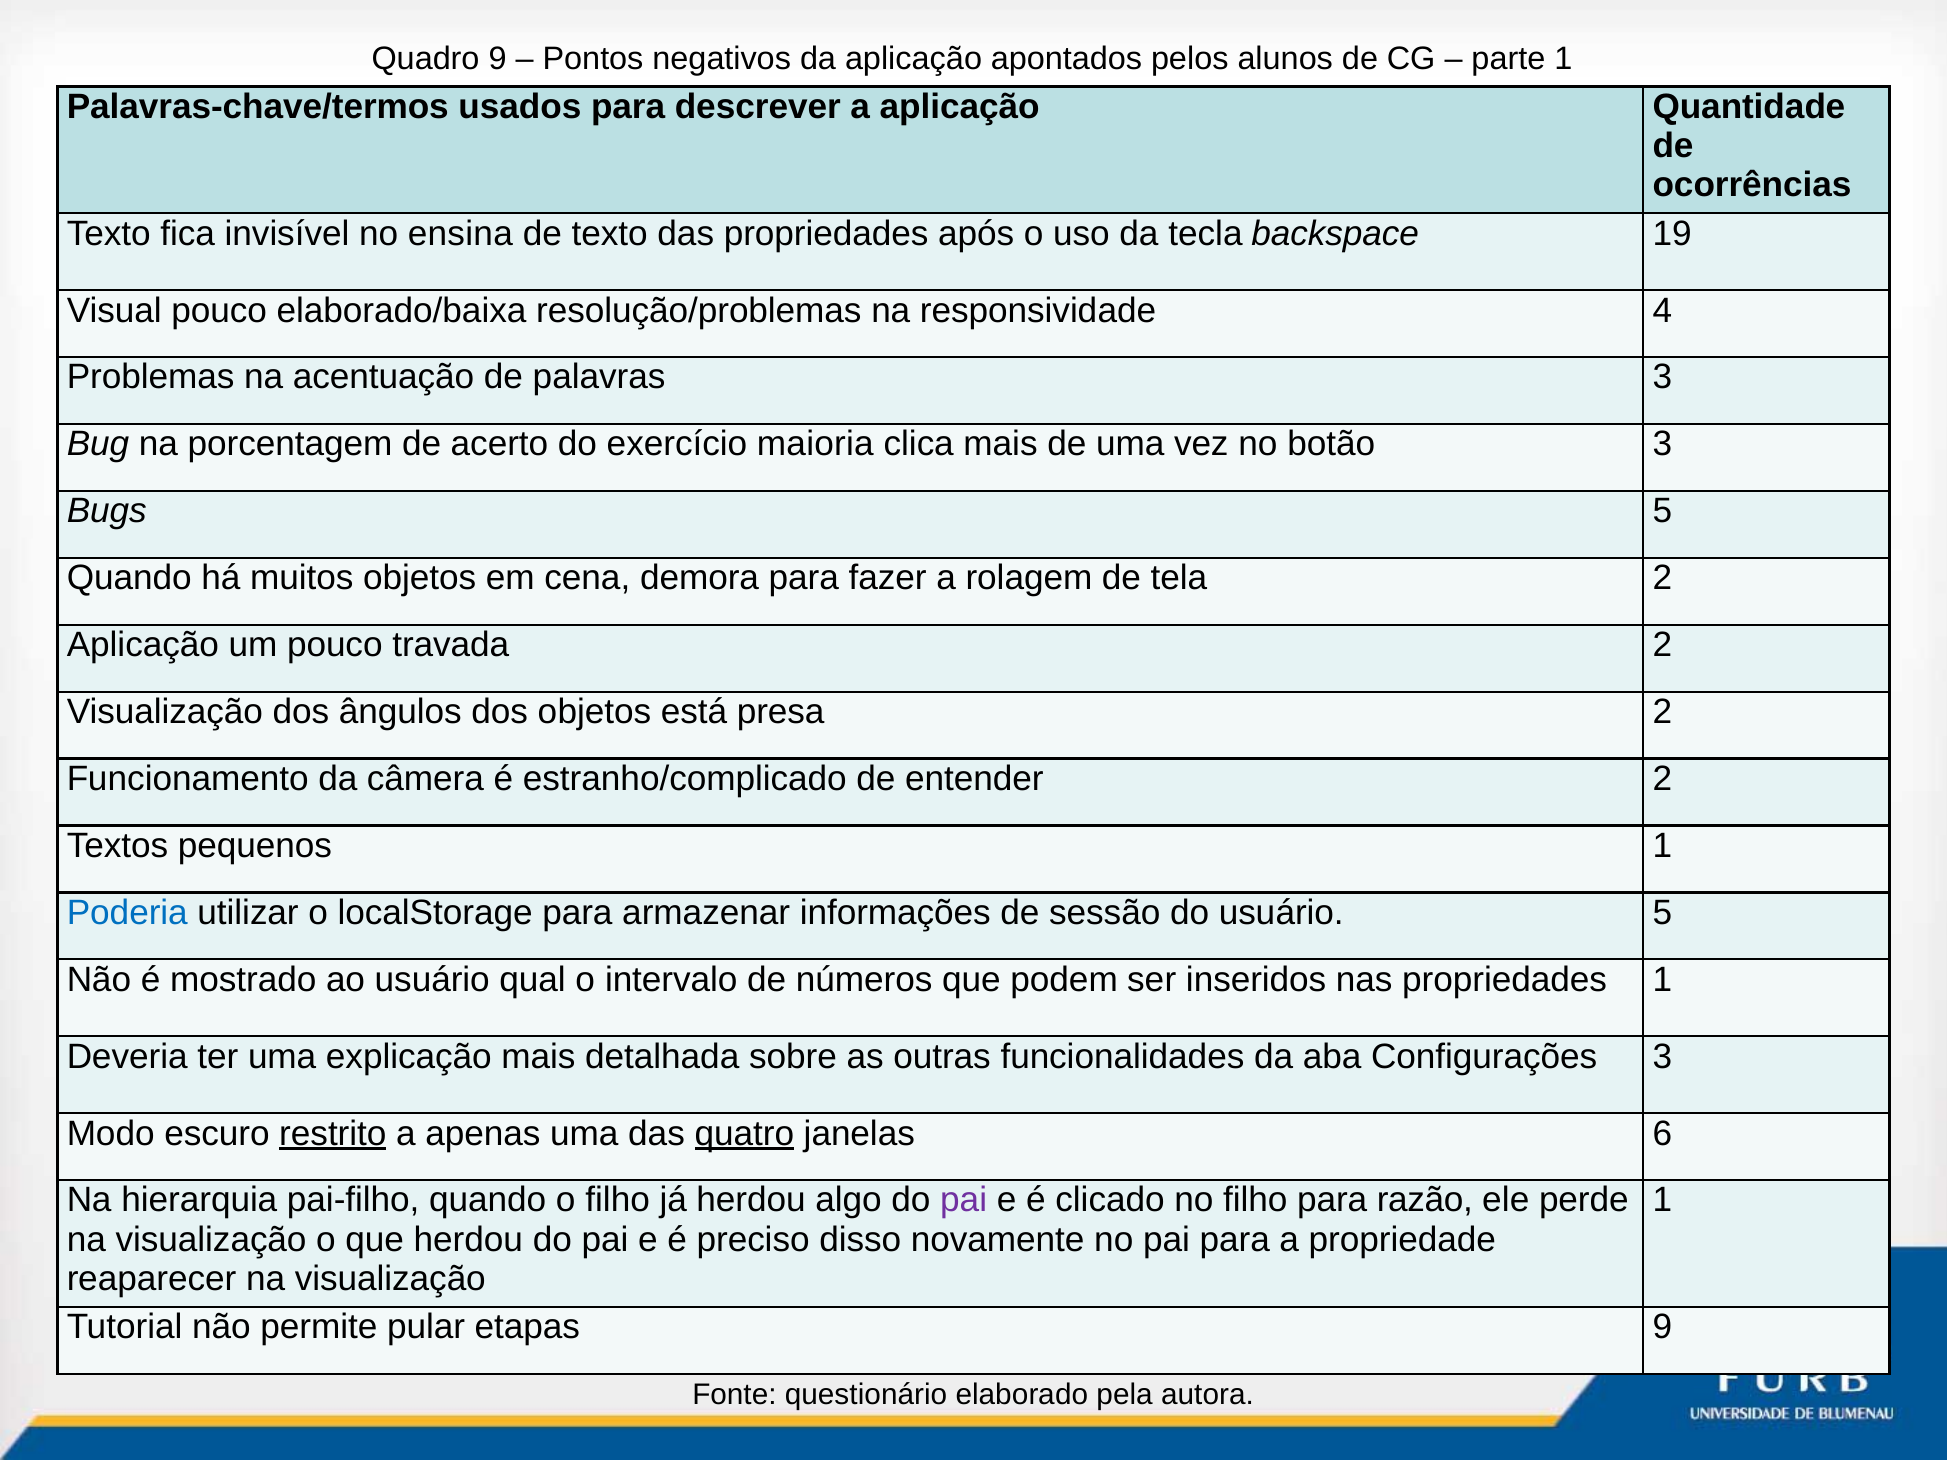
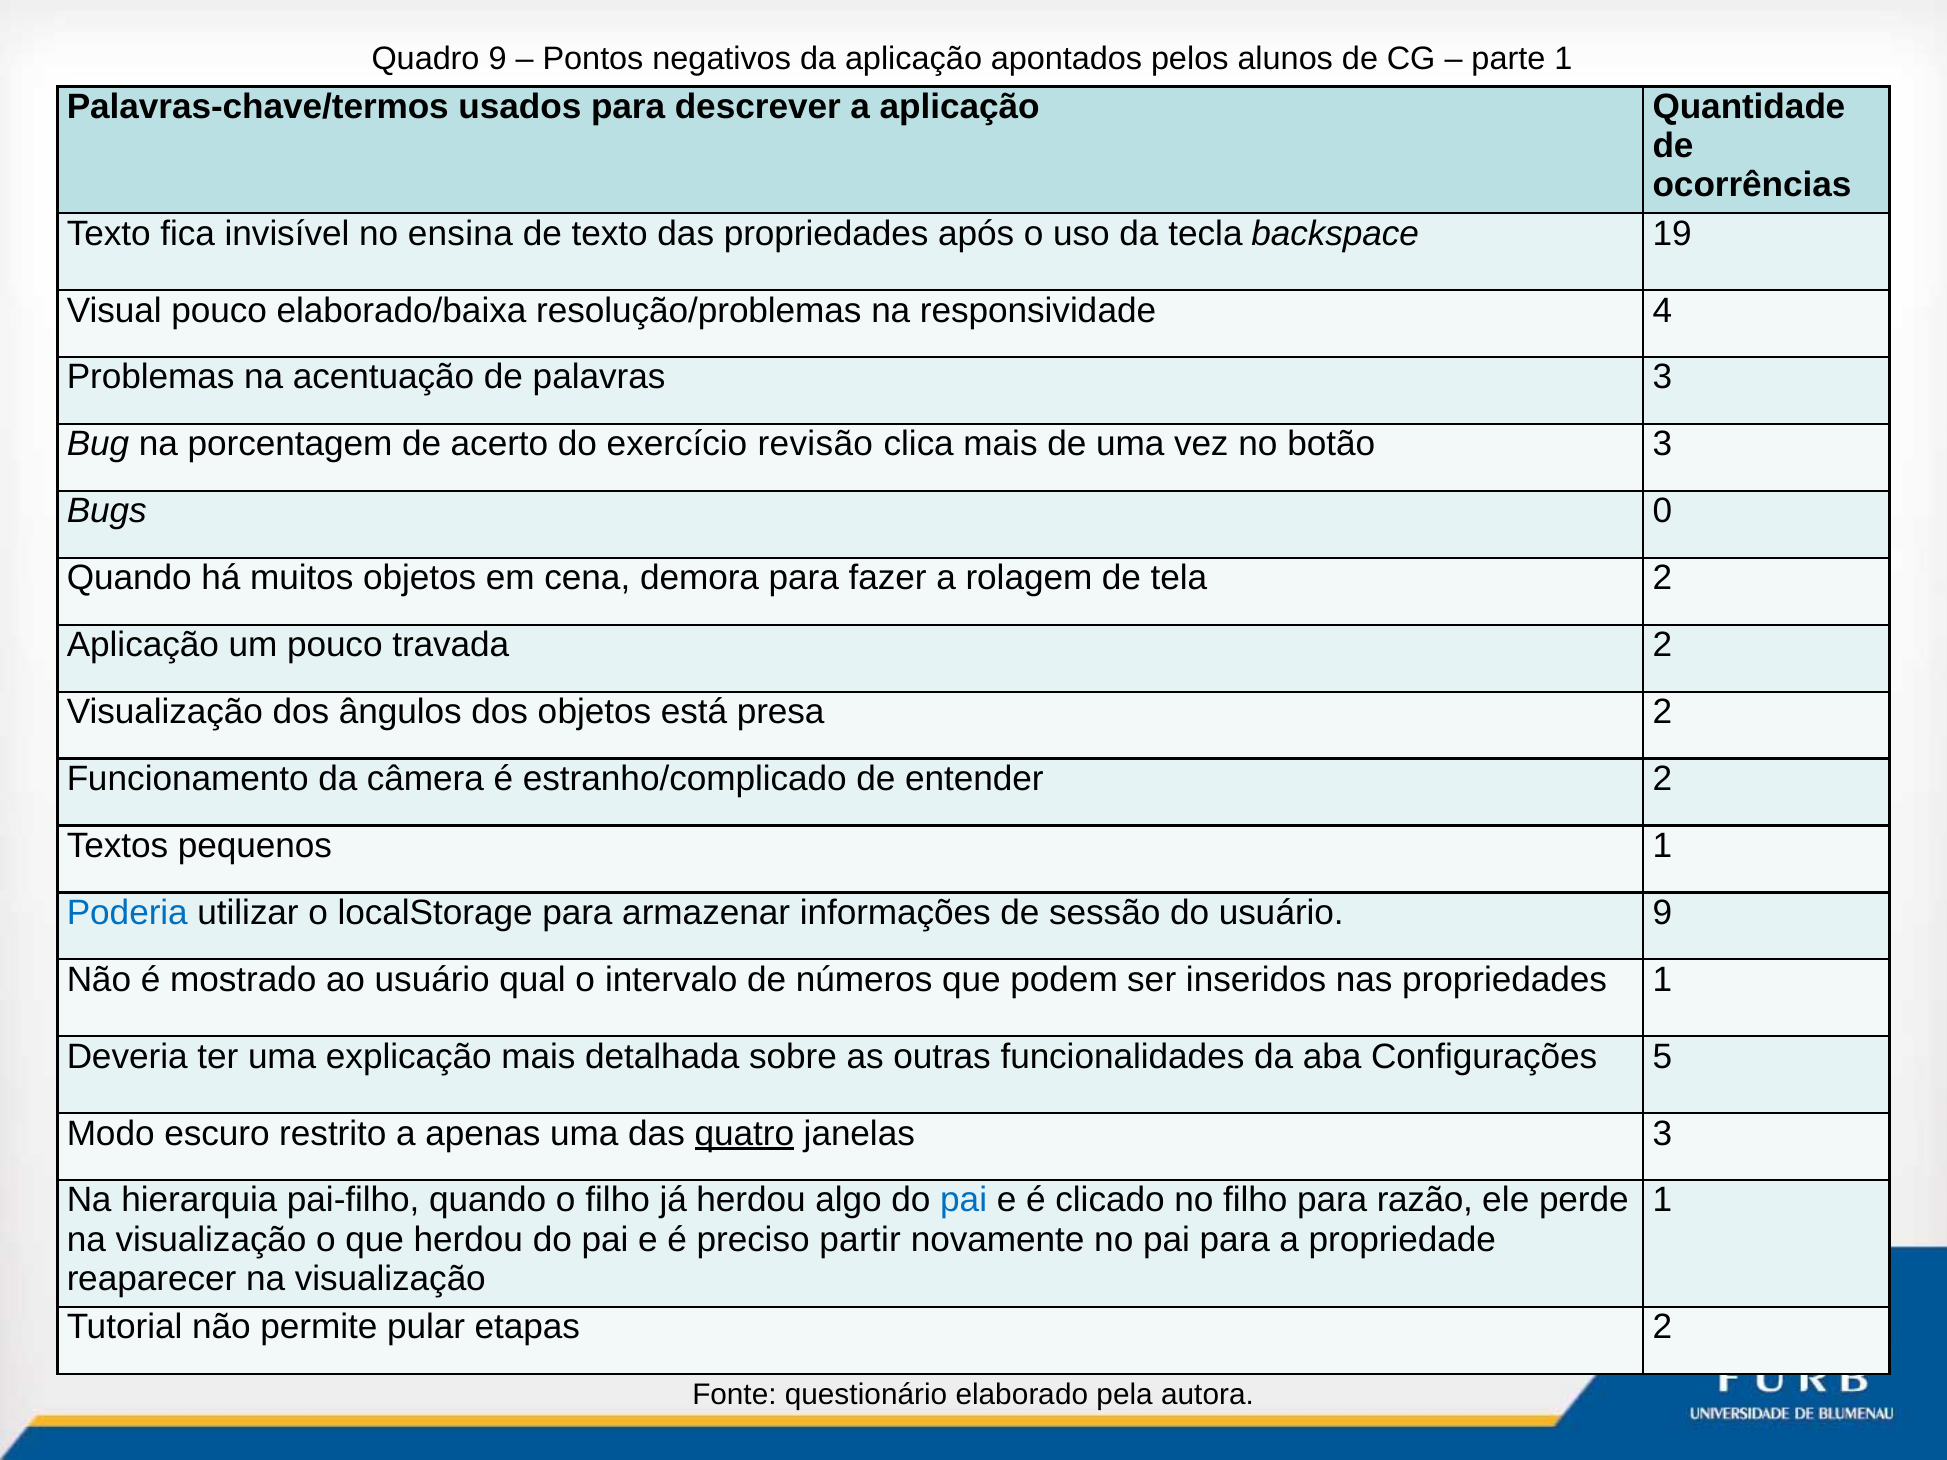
maioria: maioria -> revisão
Bugs 5: 5 -> 0
usuário 5: 5 -> 9
Configurações 3: 3 -> 5
restrito underline: present -> none
janelas 6: 6 -> 3
pai at (964, 1201) colour: purple -> blue
disso: disso -> partir
etapas 9: 9 -> 2
